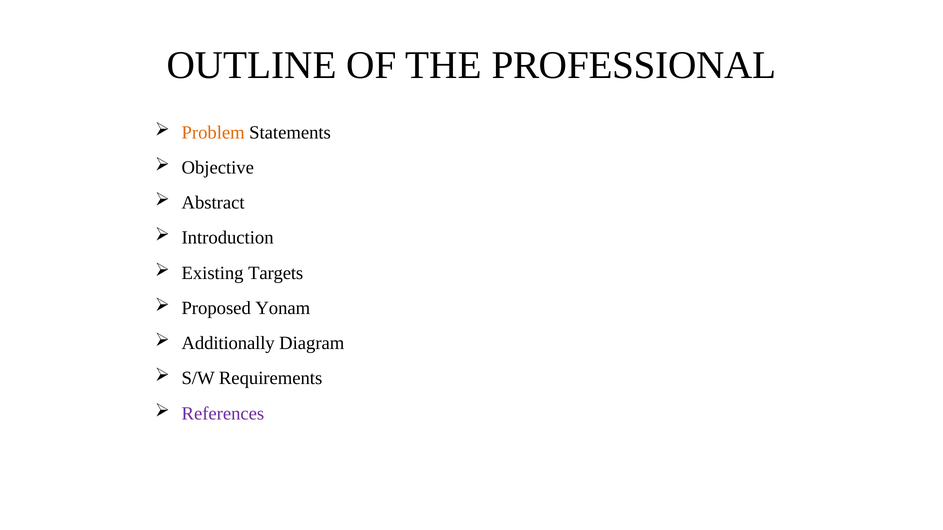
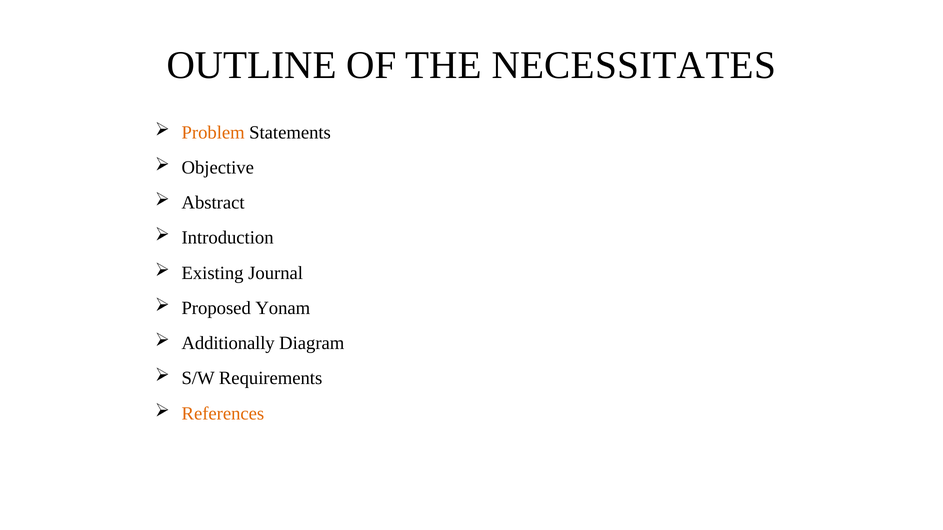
PROFESSIONAL: PROFESSIONAL -> NECESSITATES
Targets: Targets -> Journal
References colour: purple -> orange
